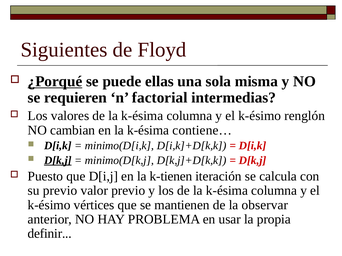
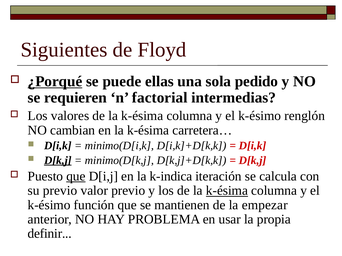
misma: misma -> pedido
contiene…: contiene… -> carretera…
que at (76, 177) underline: none -> present
k-tienen: k-tienen -> k-indica
k-ésima at (227, 191) underline: none -> present
vértices: vértices -> función
observar: observar -> empezar
